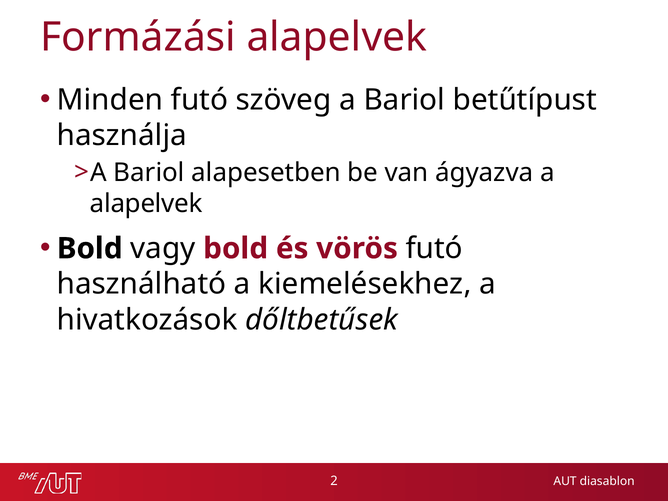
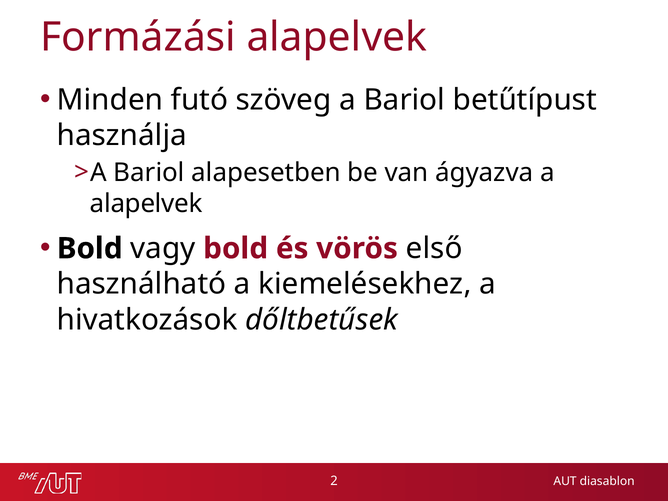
vörös futó: futó -> első
